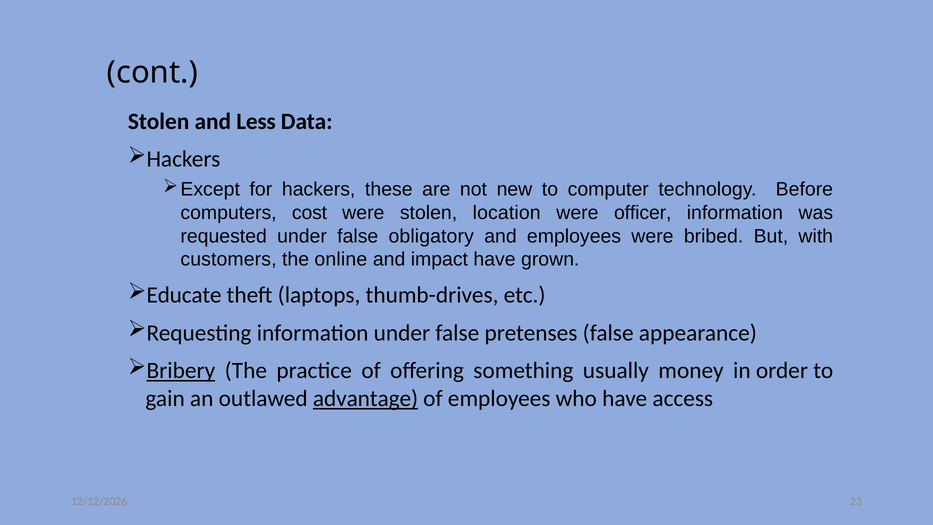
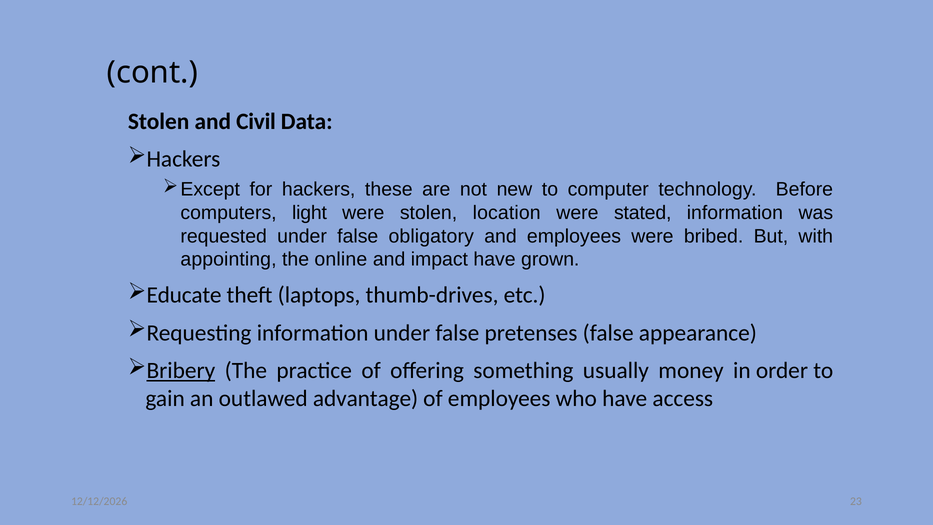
Less: Less -> Civil
cost: cost -> light
officer: officer -> stated
customers: customers -> appointing
advantage underline: present -> none
